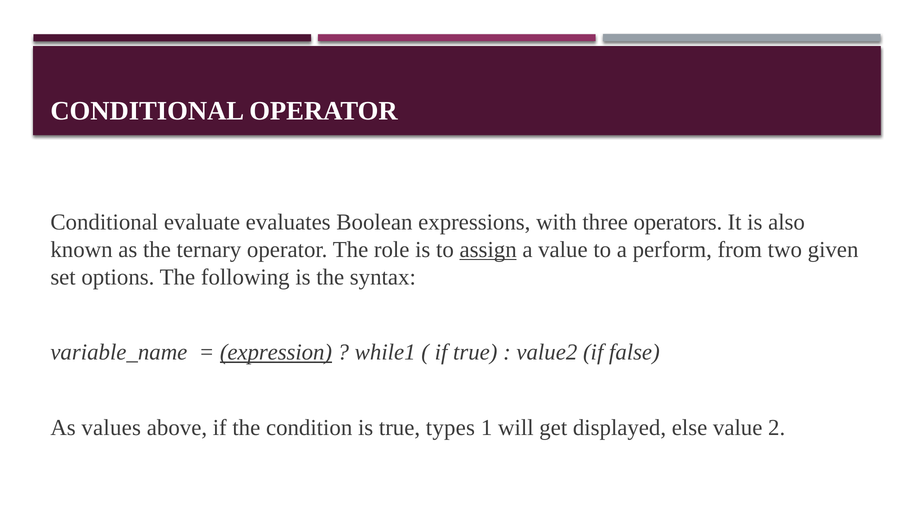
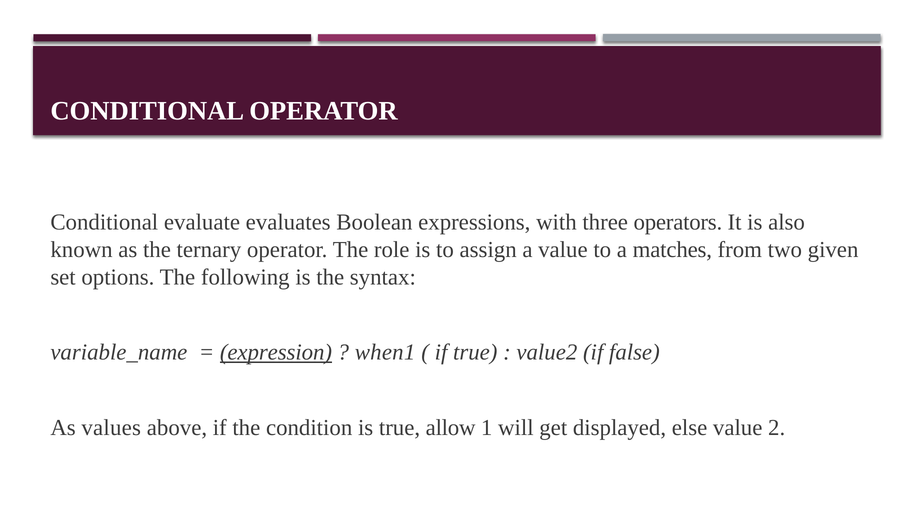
assign underline: present -> none
perform: perform -> matches
while1: while1 -> when1
types: types -> allow
